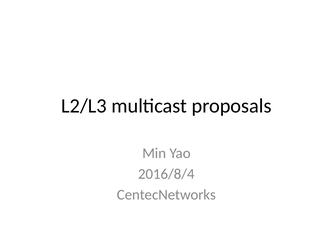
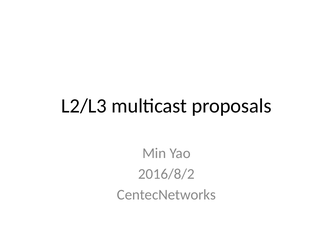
2016/8/4: 2016/8/4 -> 2016/8/2
